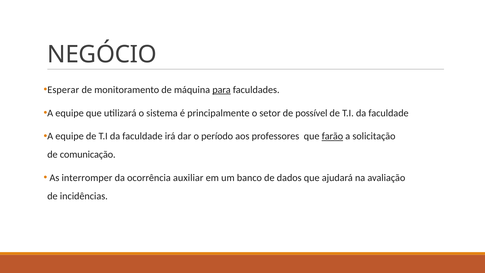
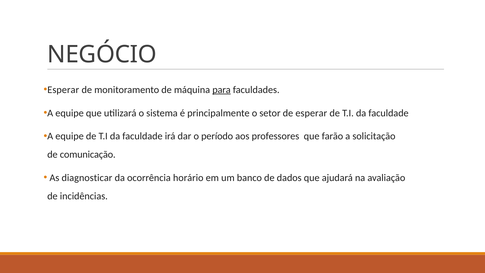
de possível: possível -> esperar
farão underline: present -> none
interromper: interromper -> diagnosticar
auxiliar: auxiliar -> horário
